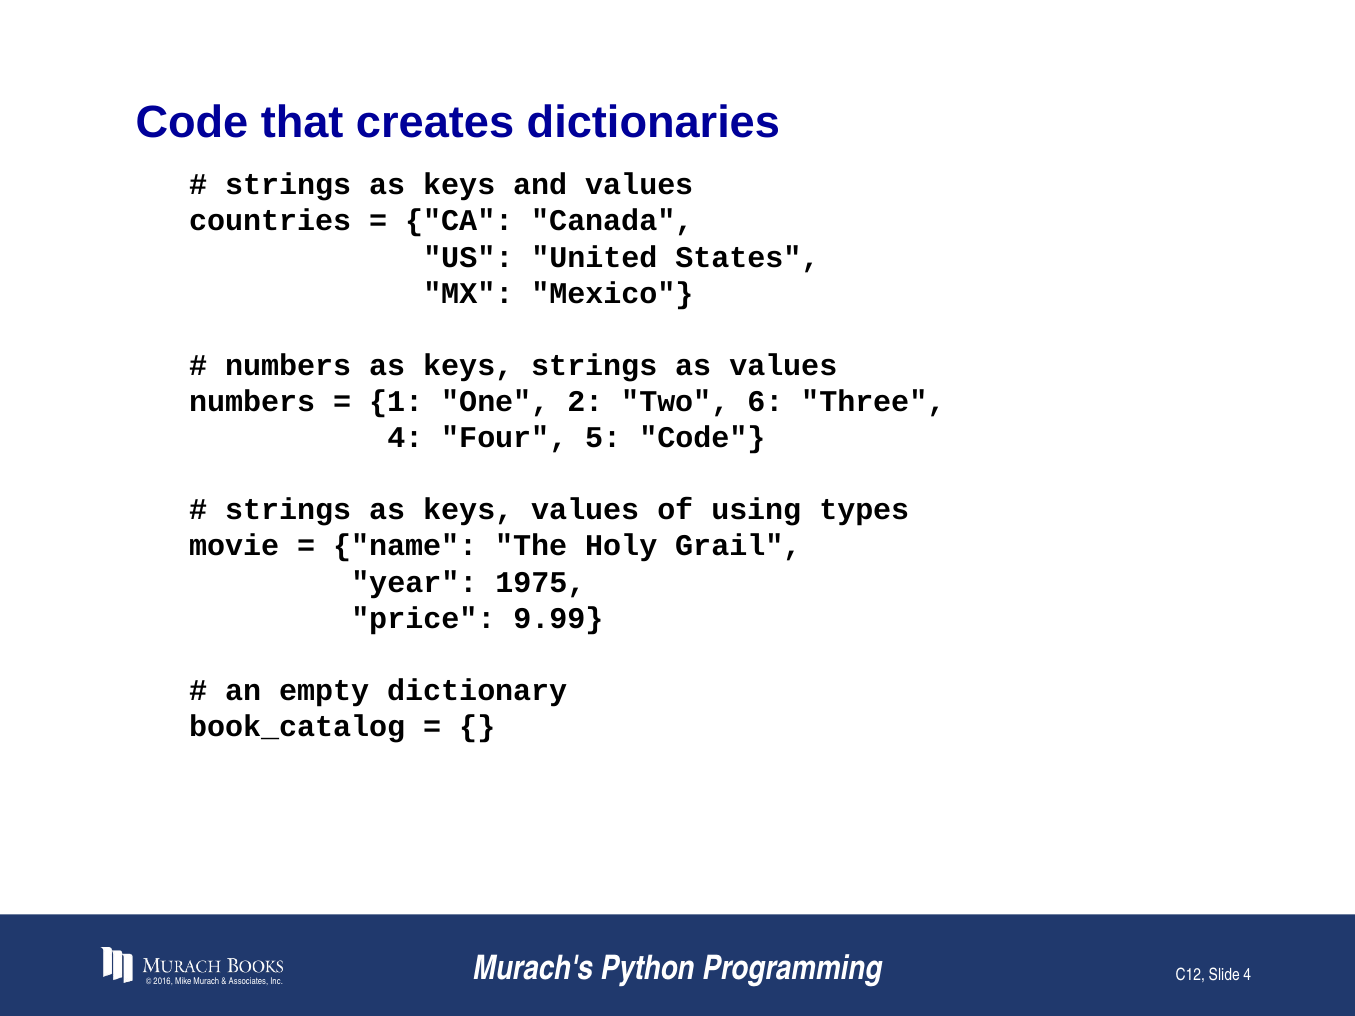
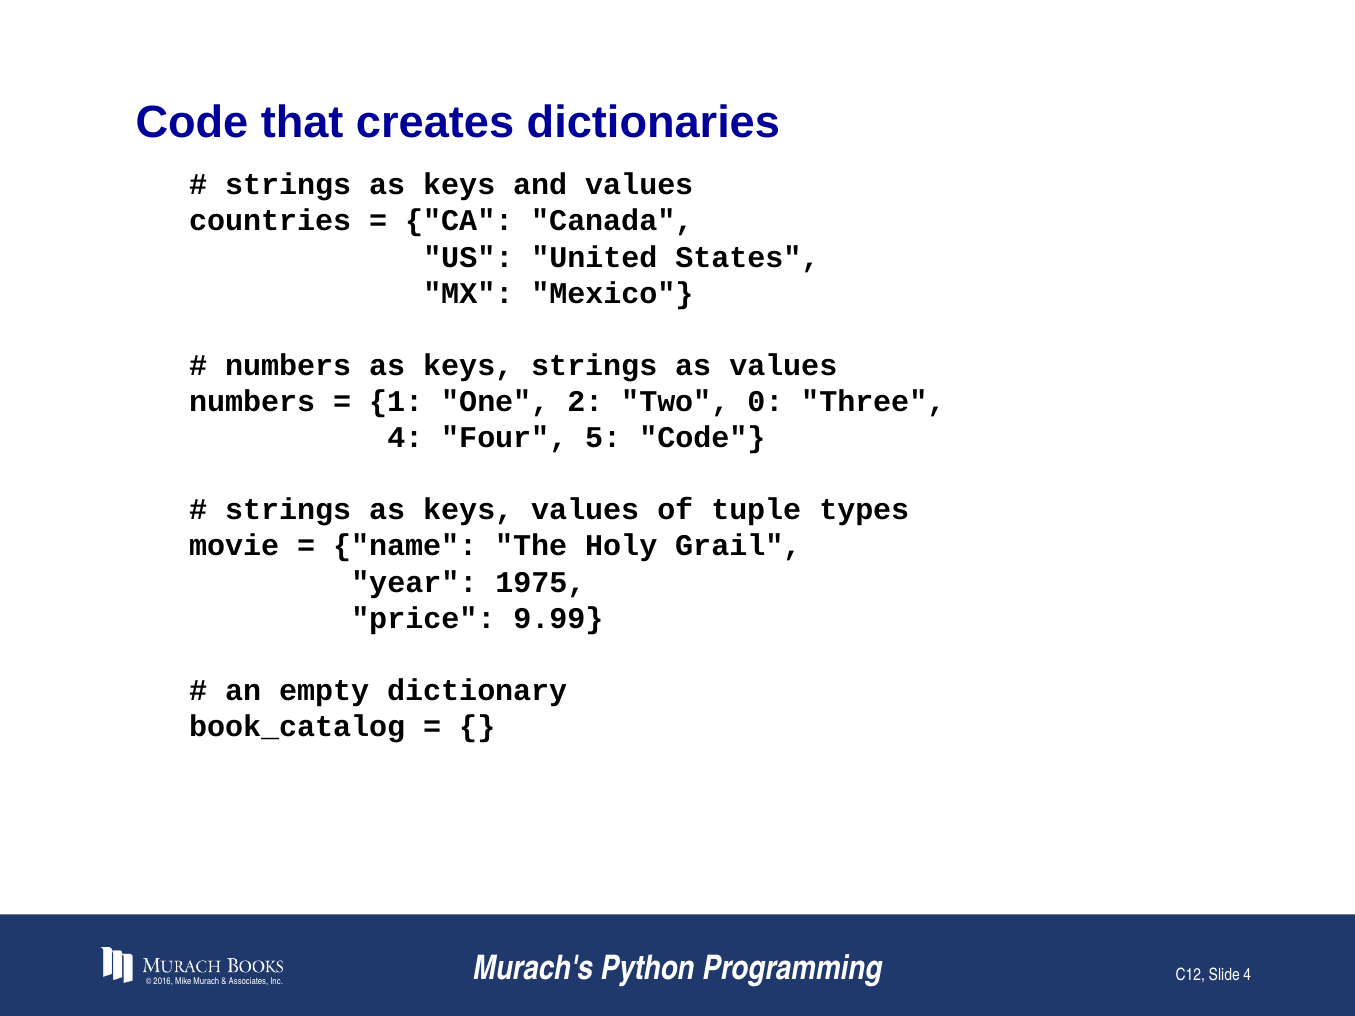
6: 6 -> 0
using: using -> tuple
